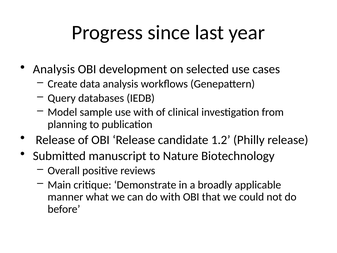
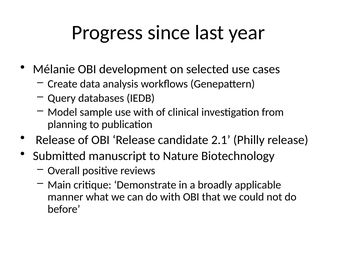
Analysis at (54, 69): Analysis -> Mélanie
1.2: 1.2 -> 2.1
